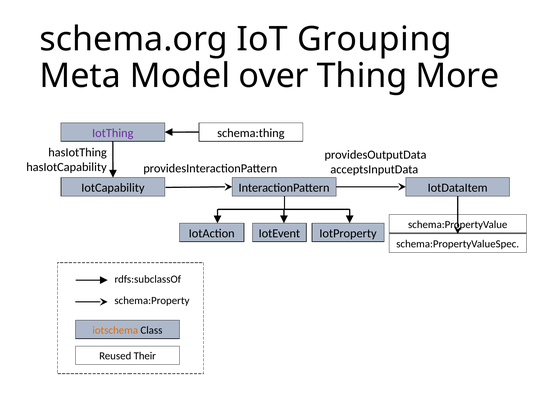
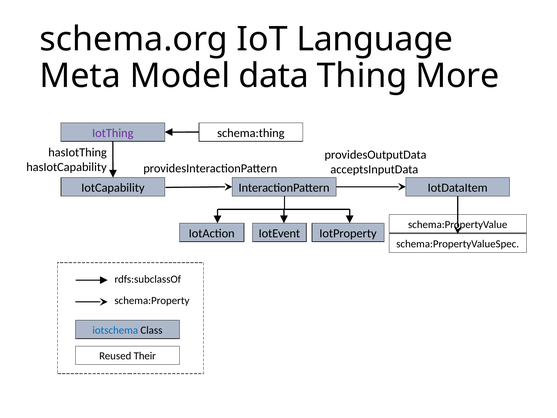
Grouping: Grouping -> Language
over: over -> data
iotschema colour: orange -> blue
